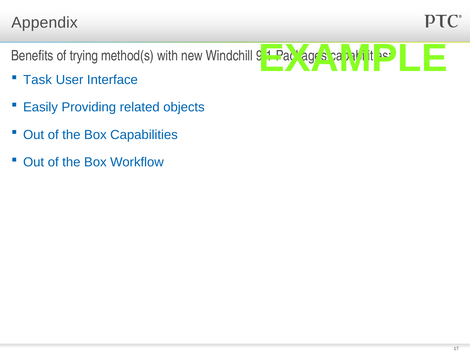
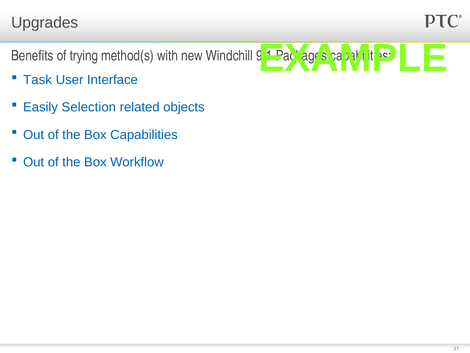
Appendix: Appendix -> Upgrades
Providing: Providing -> Selection
